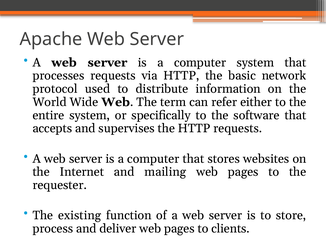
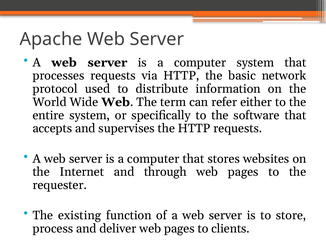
mailing: mailing -> through
